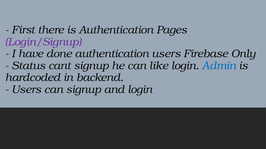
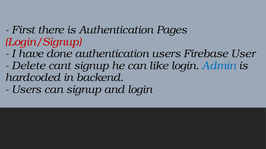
Login/Signup colour: purple -> red
Only: Only -> User
Status: Status -> Delete
